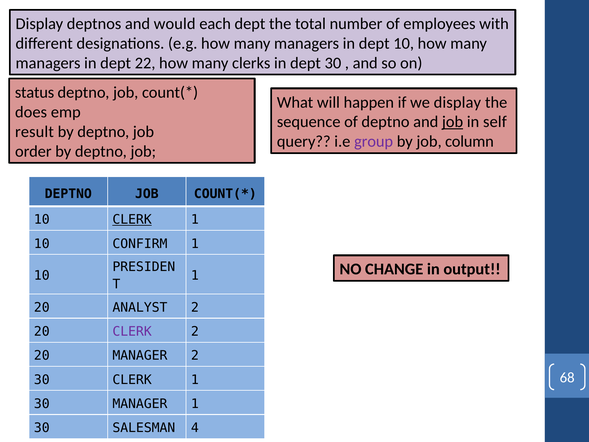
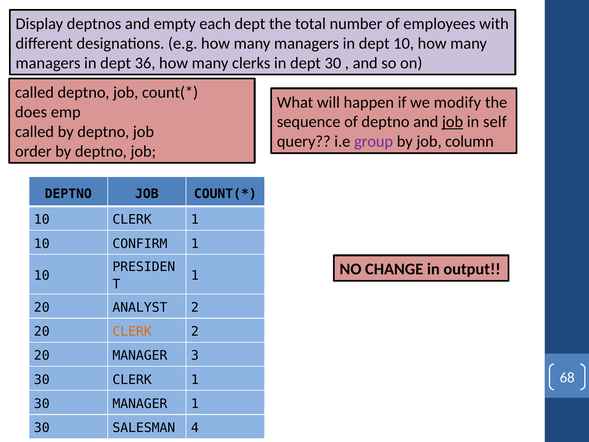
would: would -> empty
22: 22 -> 36
status at (35, 92): status -> called
we display: display -> modify
result at (34, 132): result -> called
CLERK at (132, 220) underline: present -> none
CLERK at (132, 331) colour: purple -> orange
MANAGER 2: 2 -> 3
